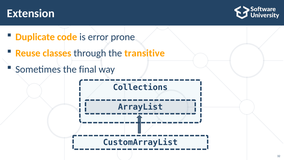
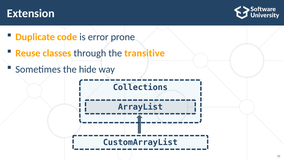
final: final -> hide
